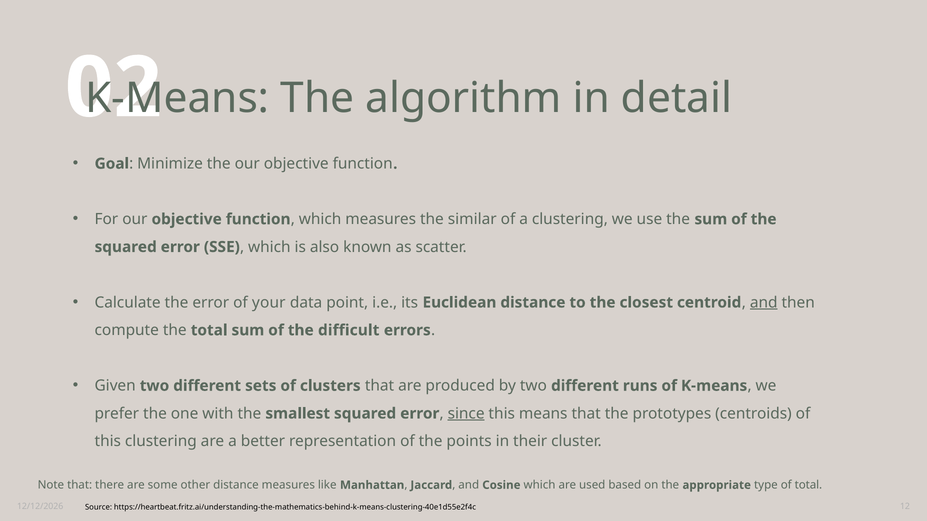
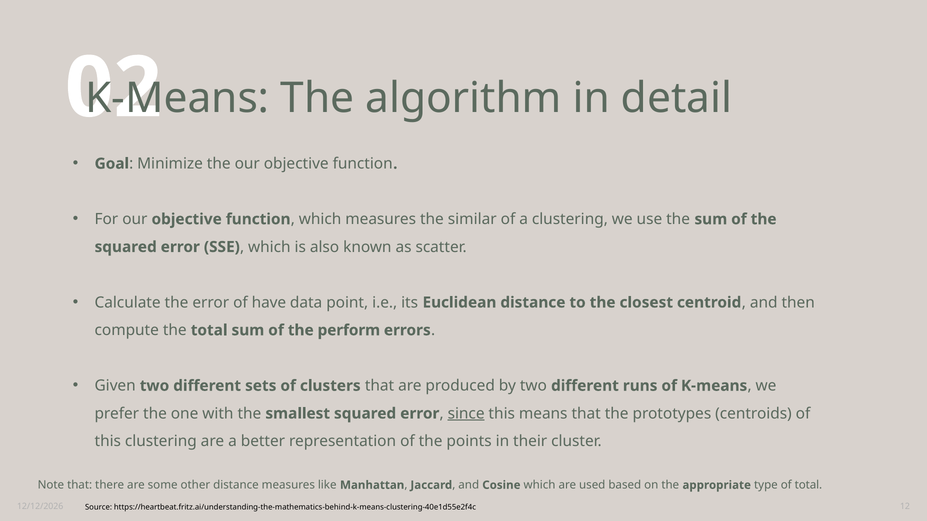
your: your -> have
and at (764, 303) underline: present -> none
difficult: difficult -> perform
